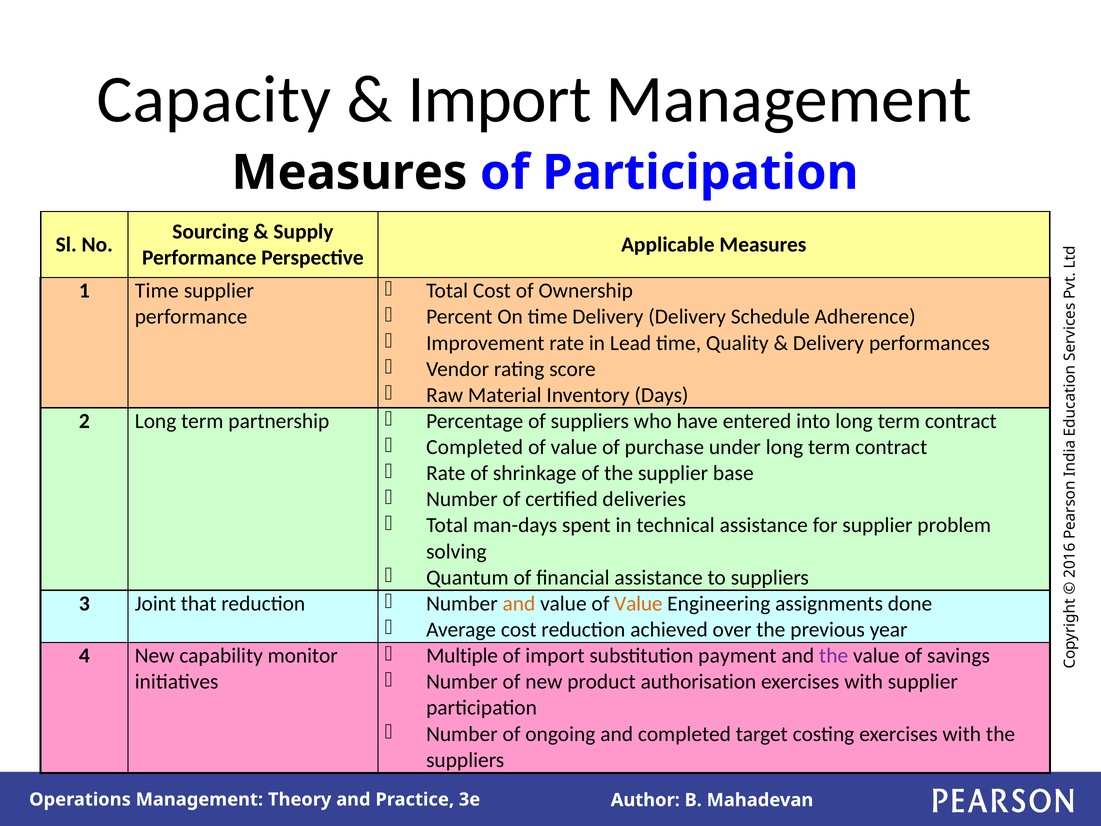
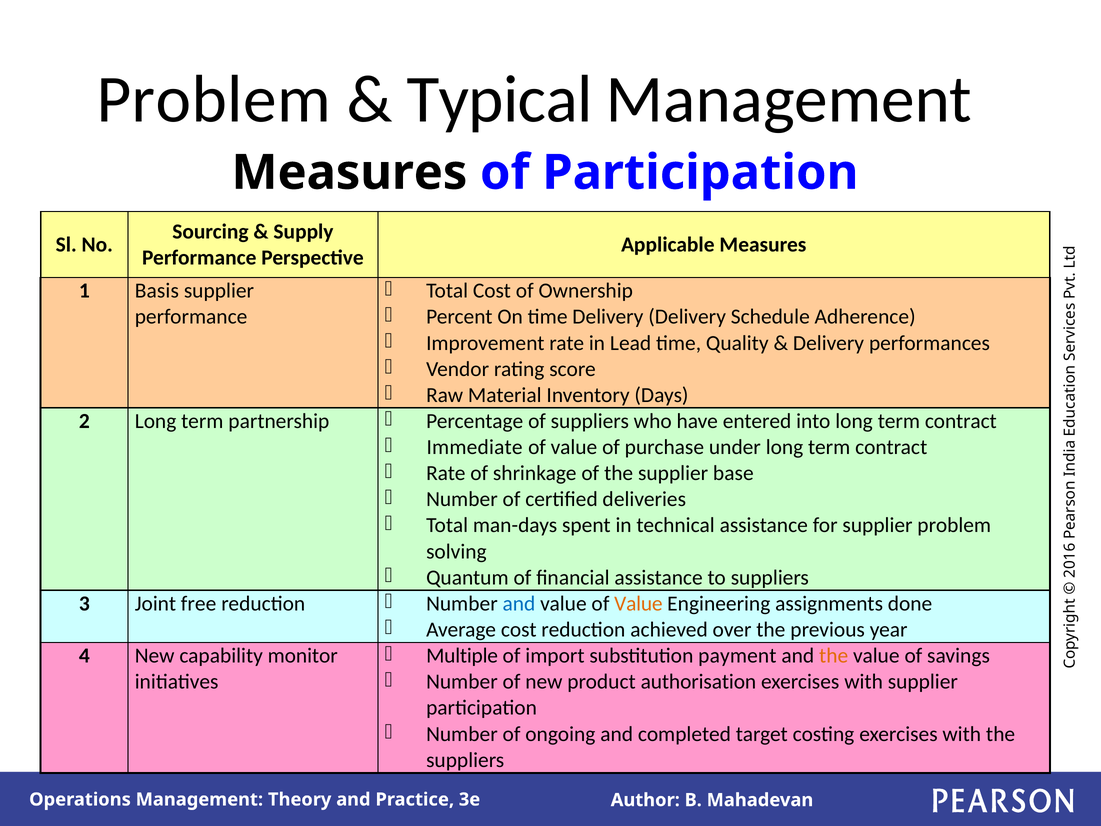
Capacity at (214, 99): Capacity -> Problem
Import at (500, 99): Import -> Typical
1 Time: Time -> Basis
Completed at (475, 447): Completed -> Immediate
that: that -> free
and at (519, 603) colour: orange -> blue
the at (834, 656) colour: purple -> orange
